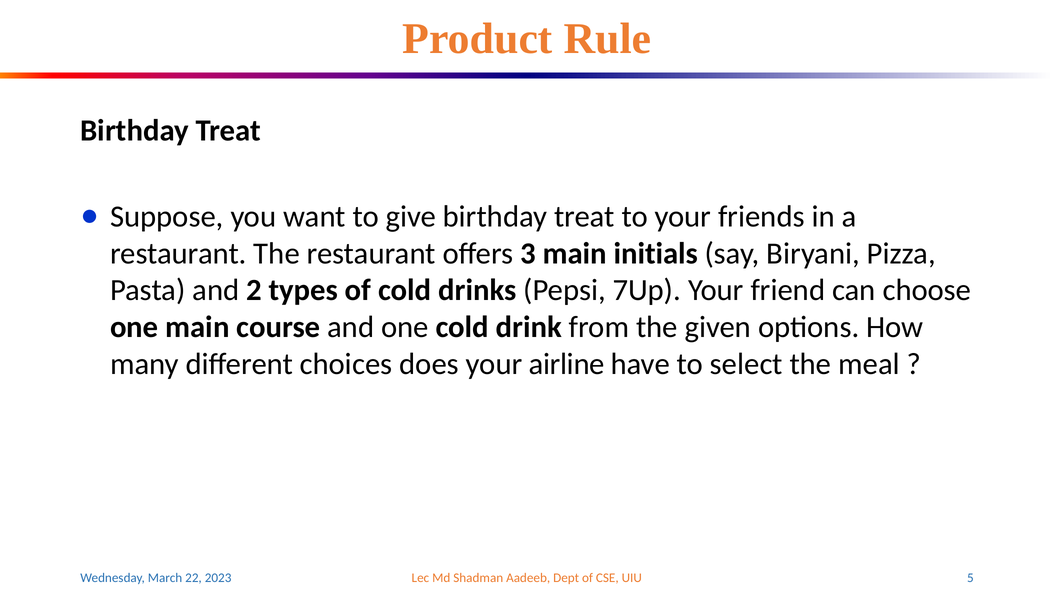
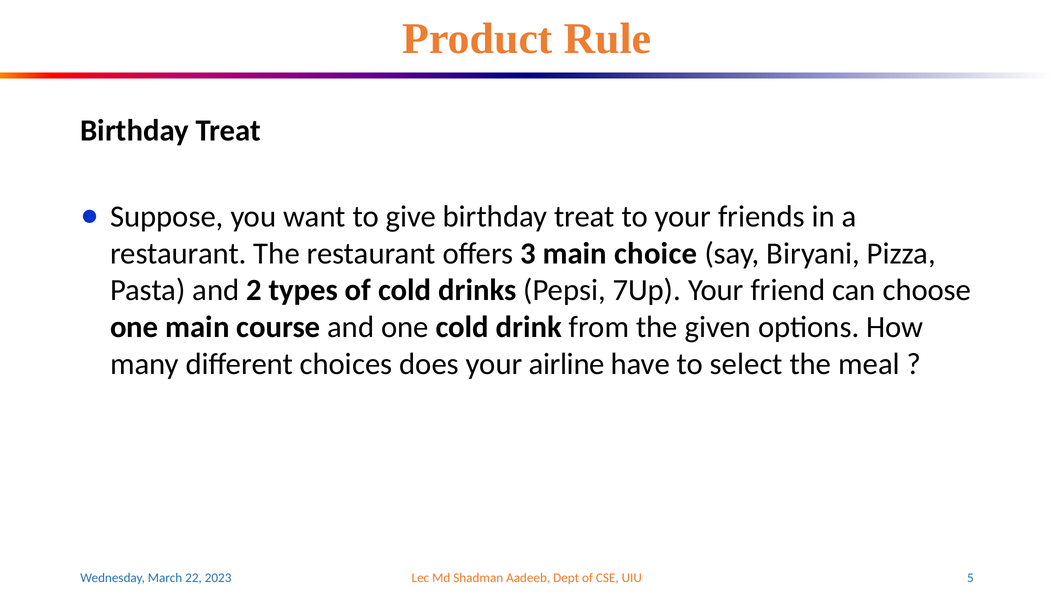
initials: initials -> choice
